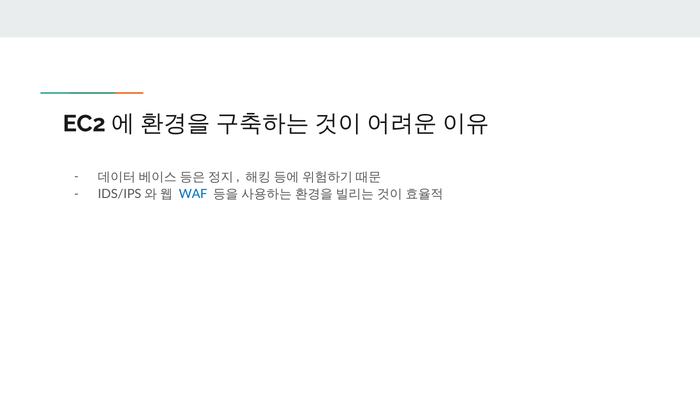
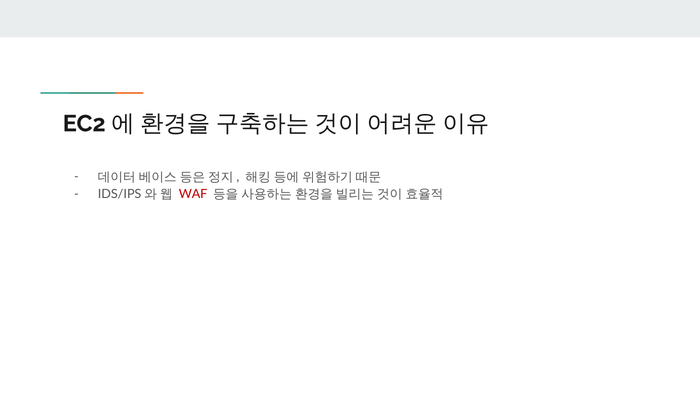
WAF colour: blue -> red
